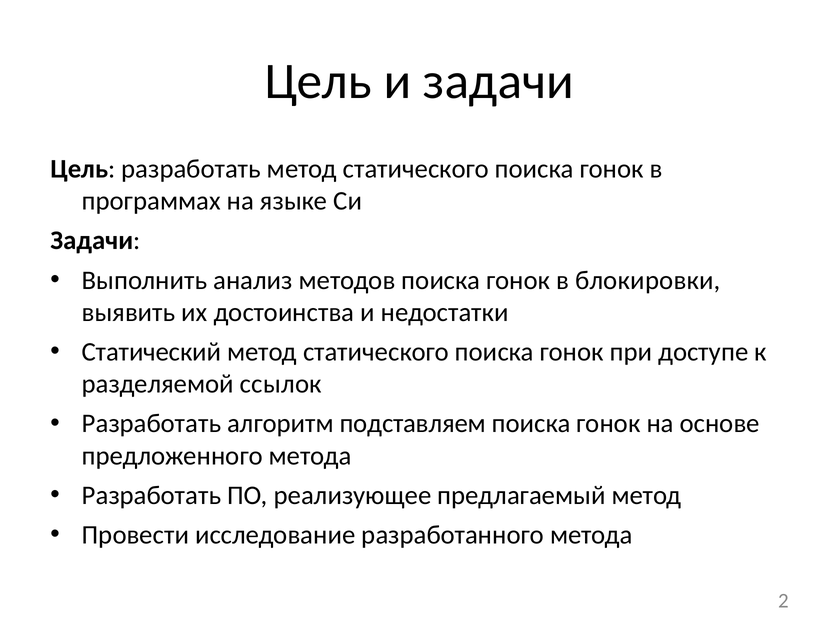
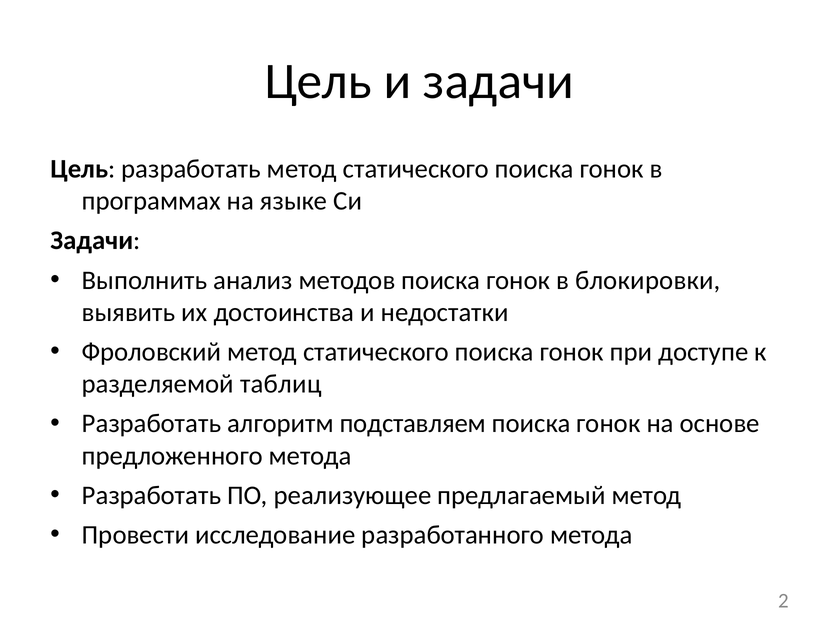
Статический: Статический -> Фроловский
ссылок: ссылок -> таблиц
